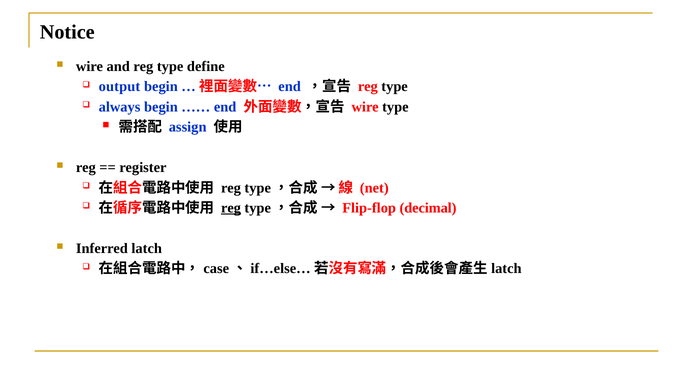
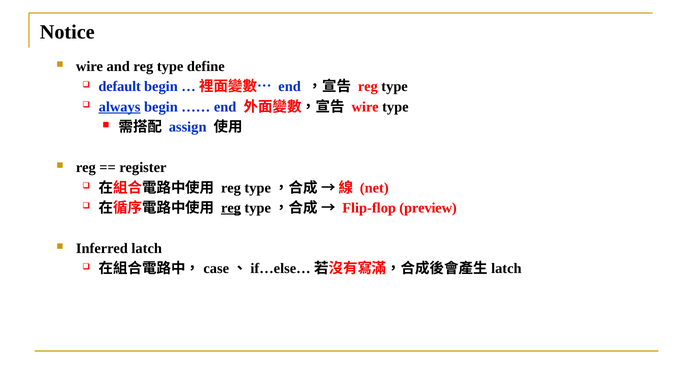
output: output -> default
always underline: none -> present
decimal: decimal -> preview
